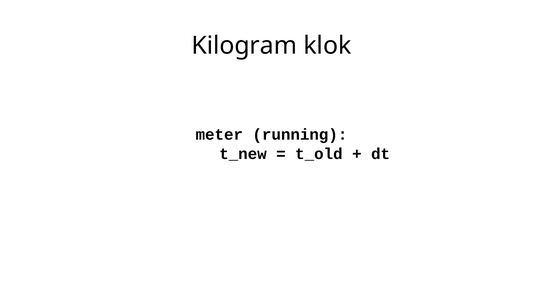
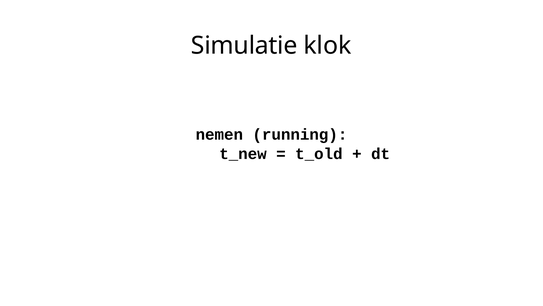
Kilogram: Kilogram -> Simulatie
meter: meter -> nemen
